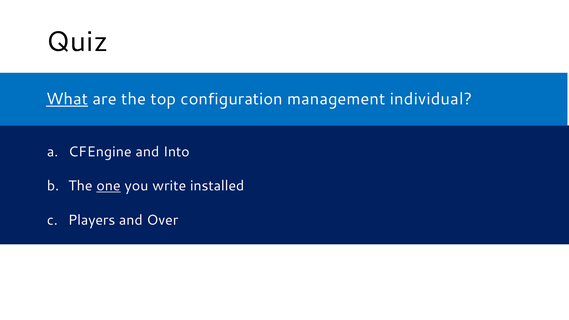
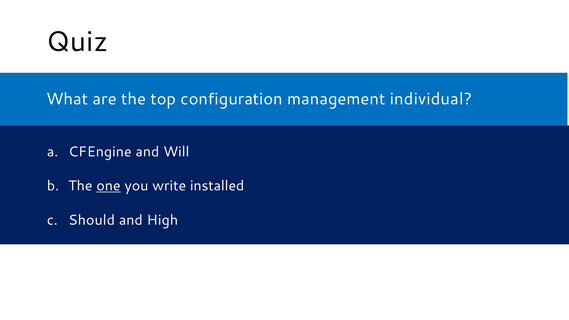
What underline: present -> none
Into: Into -> Will
Players: Players -> Should
Over: Over -> High
